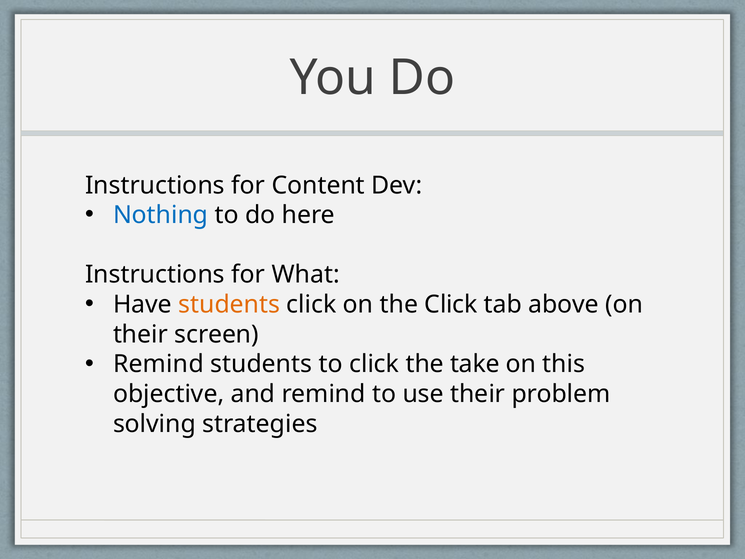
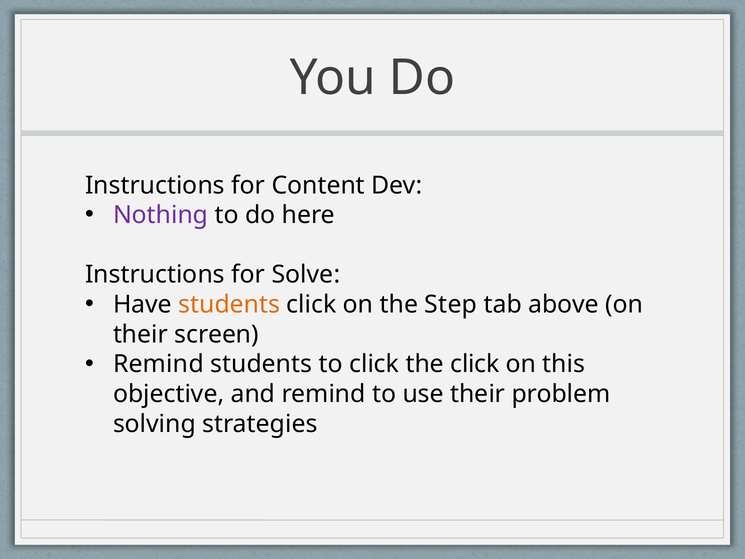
Nothing colour: blue -> purple
What: What -> Solve
the Click: Click -> Step
the take: take -> click
